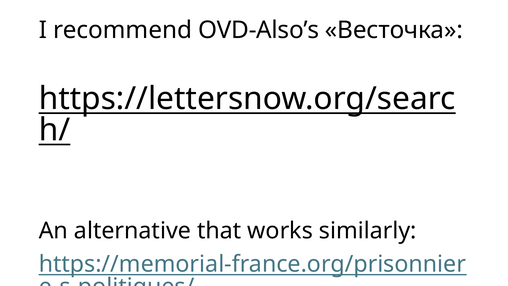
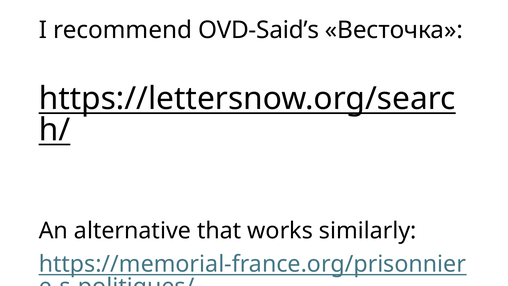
OVD-Also’s: OVD-Also’s -> OVD-Said’s
